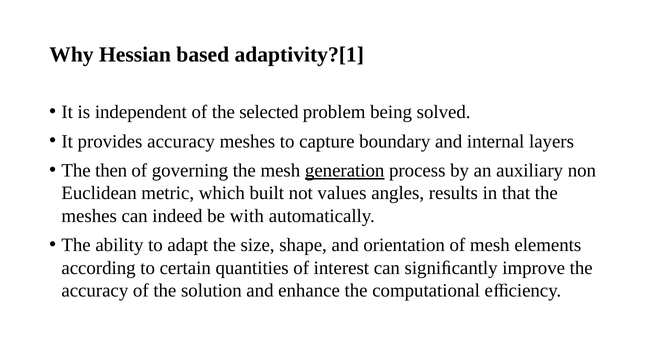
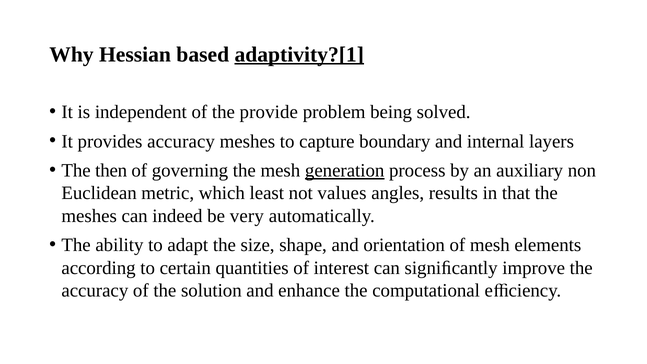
adaptivity?[1 underline: none -> present
selected: selected -> provide
built: built -> least
with: with -> very
